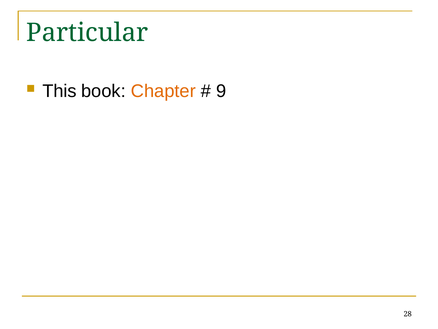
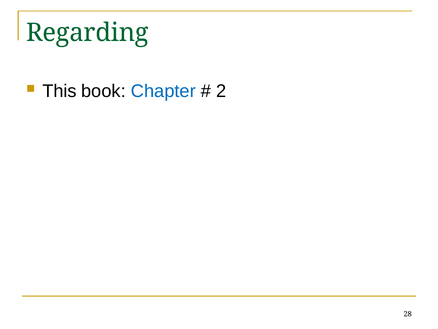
Particular: Particular -> Regarding
Chapter colour: orange -> blue
9: 9 -> 2
